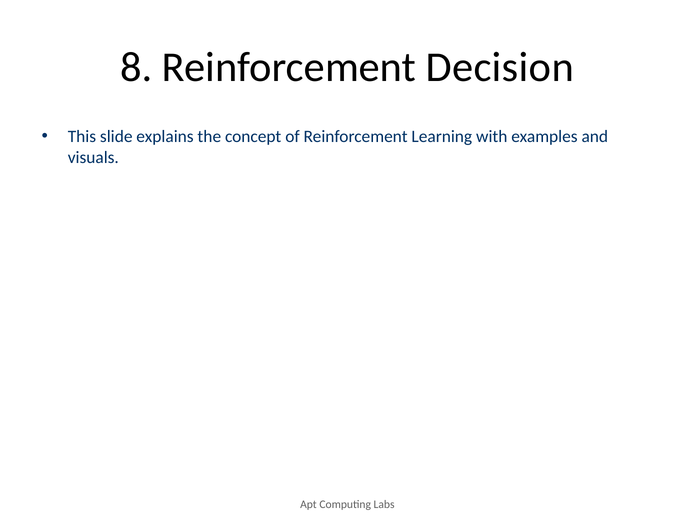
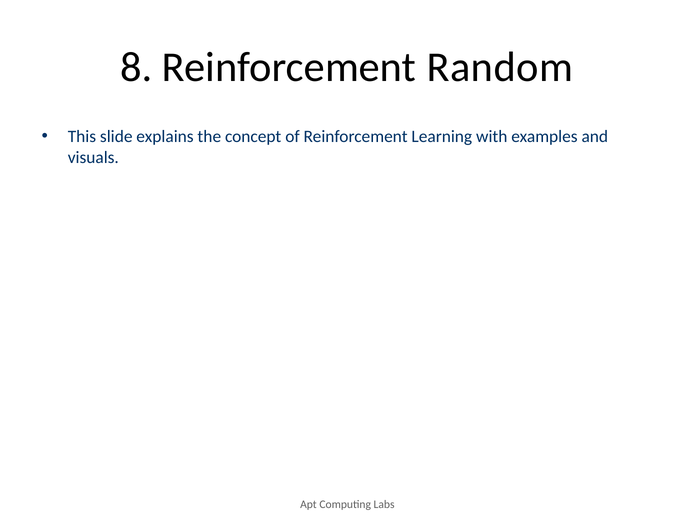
Decision: Decision -> Random
